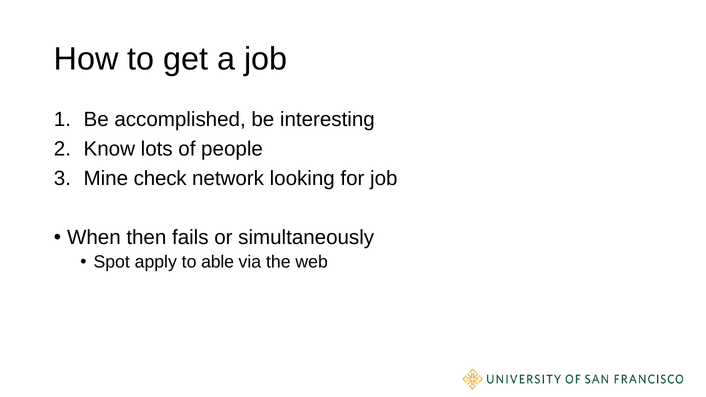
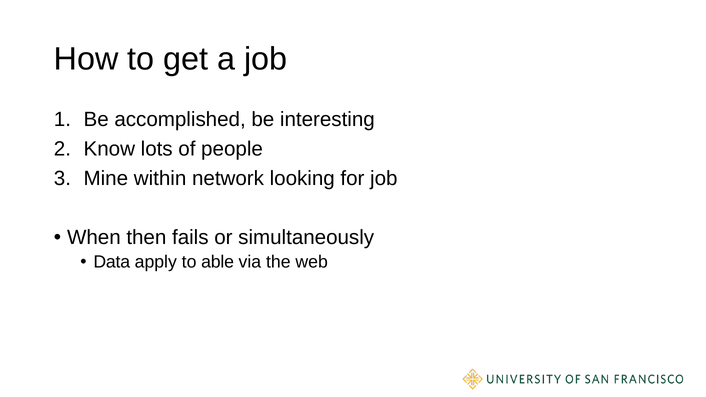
check: check -> within
Spot: Spot -> Data
